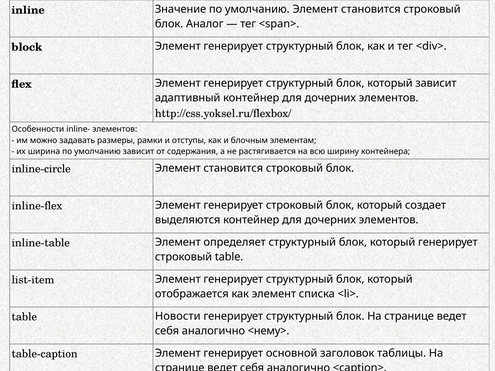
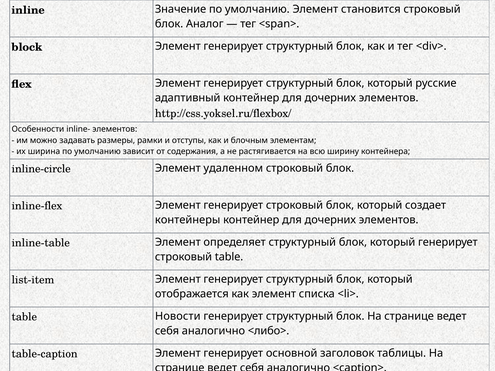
который зависит: зависит -> русские
становится at (233, 168): становится -> удаленном
выделяются: выделяются -> контейнеры
<нему>: <нему> -> <либо>
